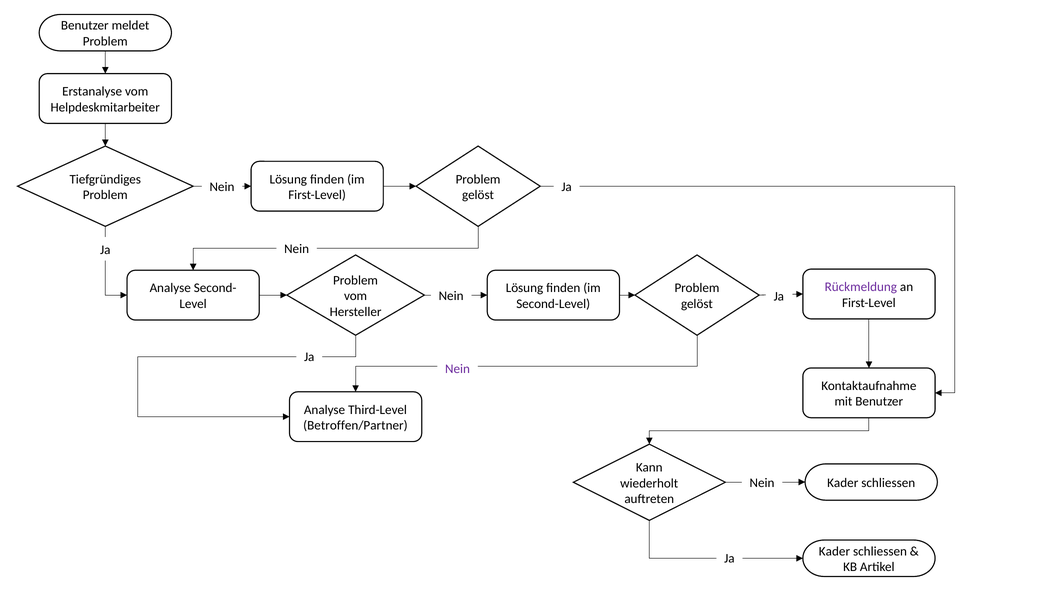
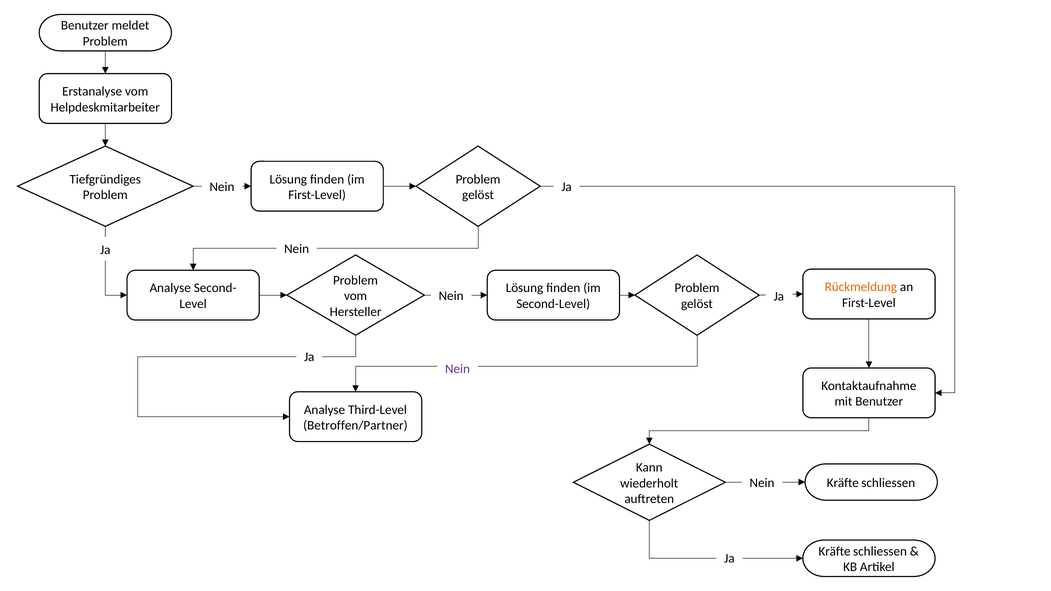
Rückmeldung colour: purple -> orange
Kader at (843, 483): Kader -> Kräfte
Kader at (834, 551): Kader -> Kräfte
